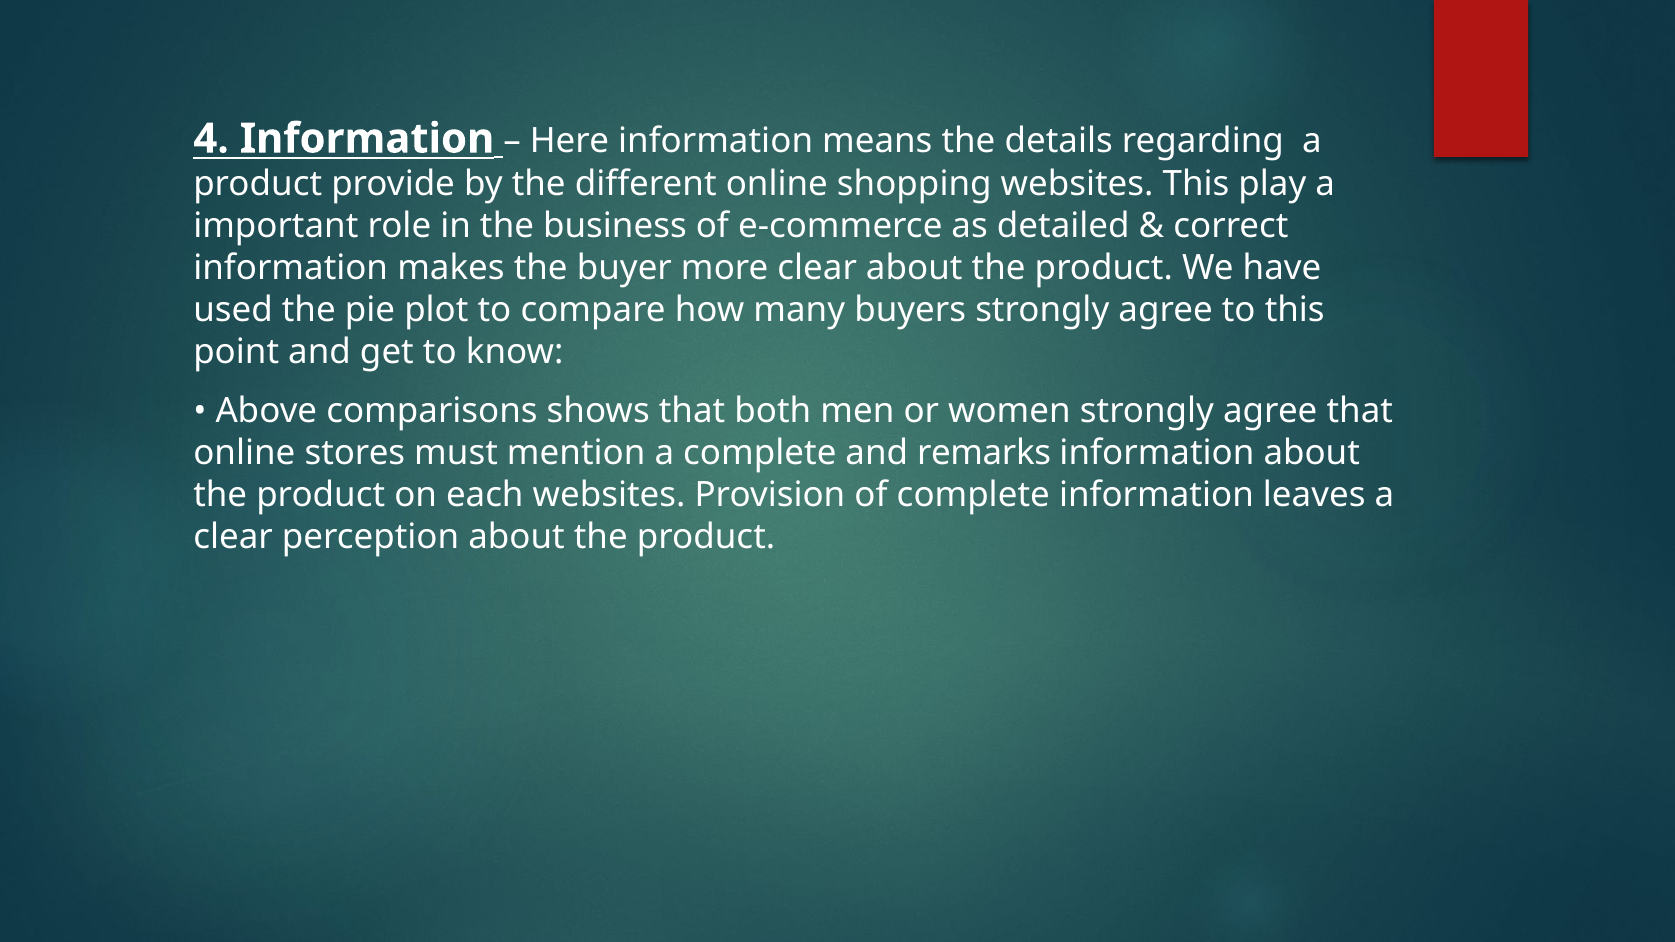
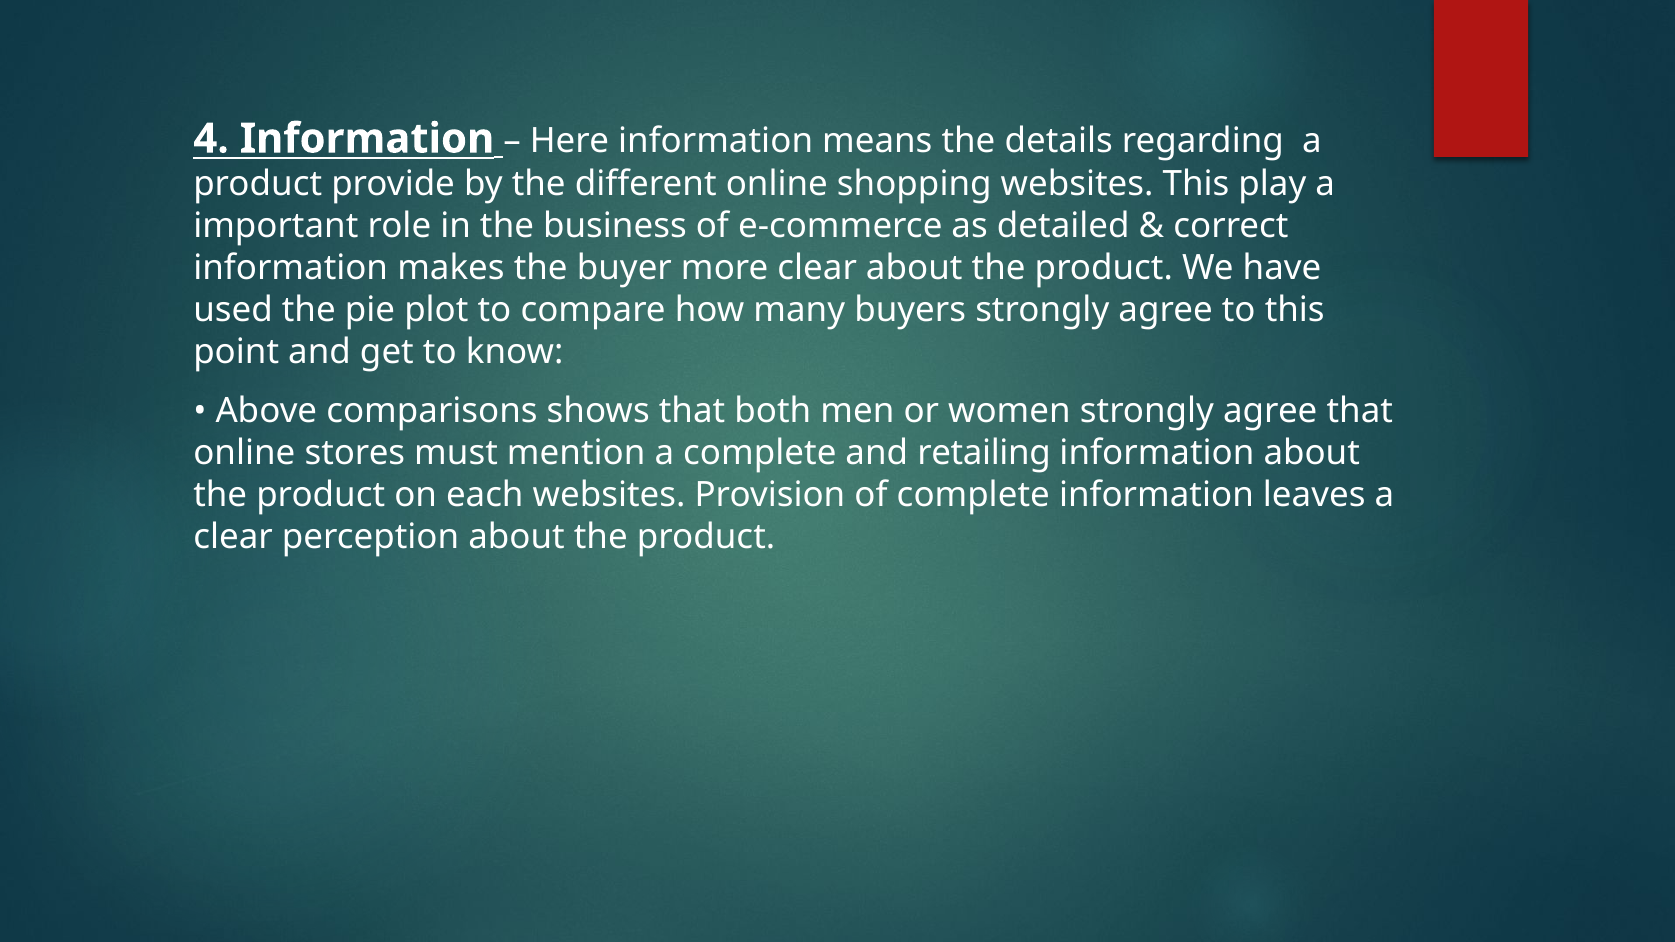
remarks: remarks -> retailing
